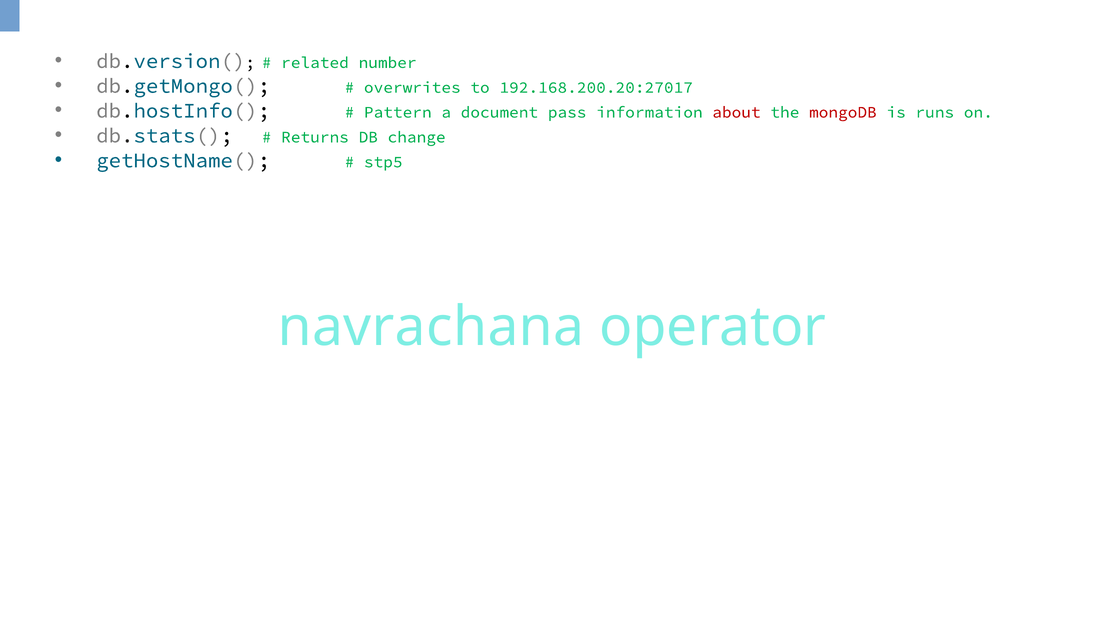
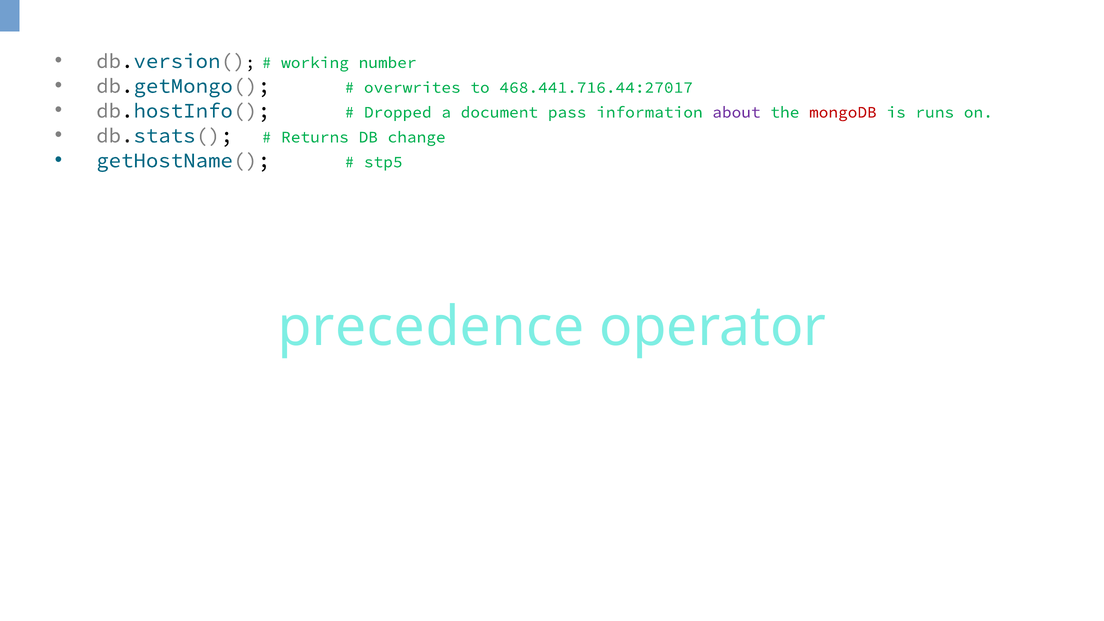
related: related -> working
192.168.200.20:27017: 192.168.200.20:27017 -> 468.441.716.44:27017
Pattern: Pattern -> Dropped
about colour: red -> purple
navrachana: navrachana -> precedence
